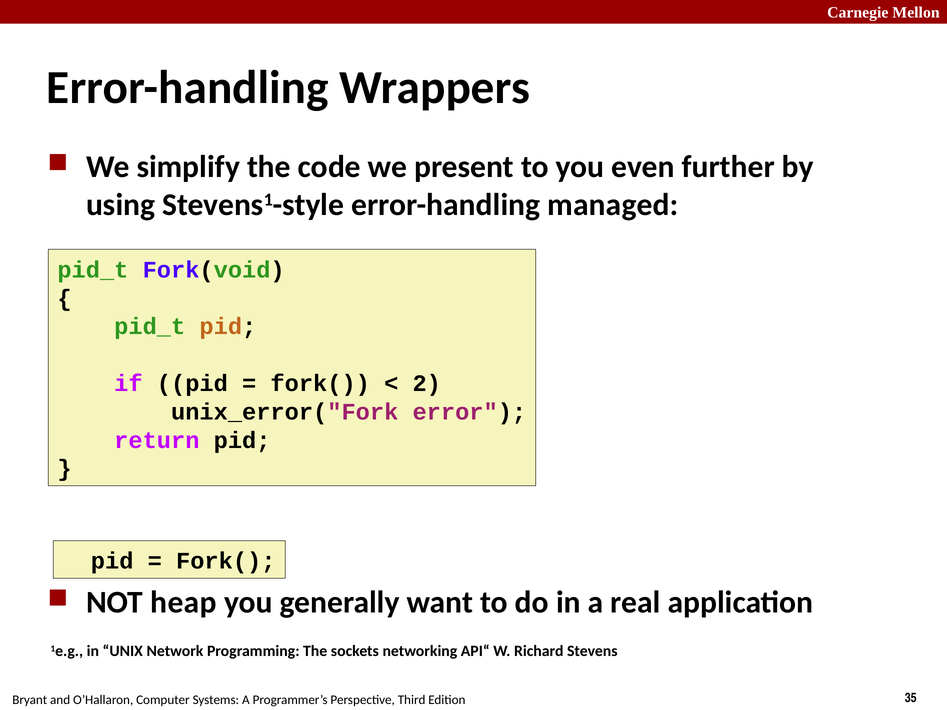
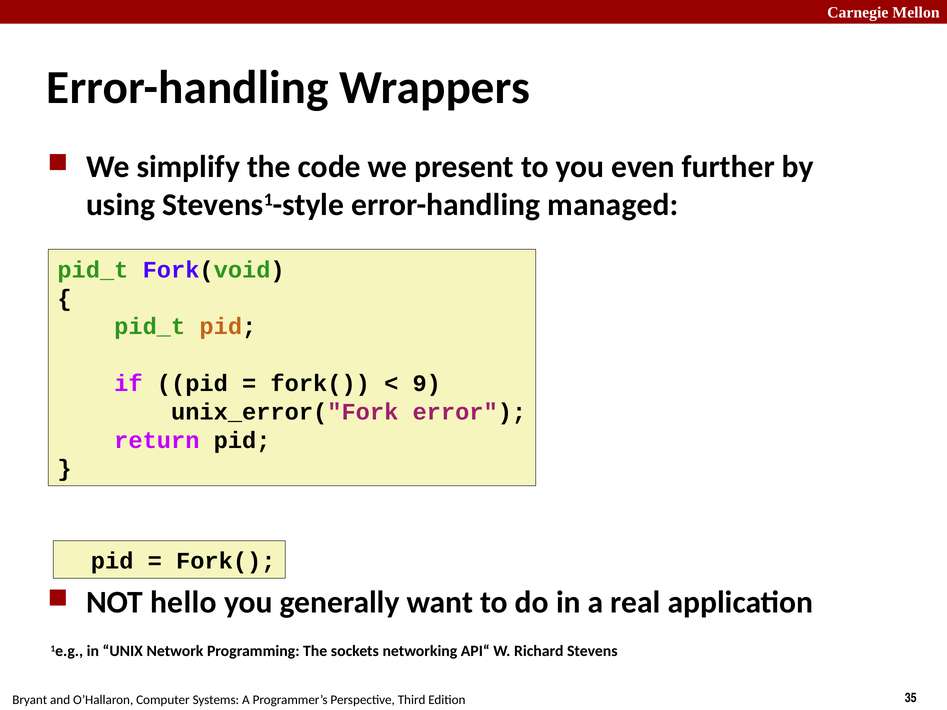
2: 2 -> 9
heap: heap -> hello
